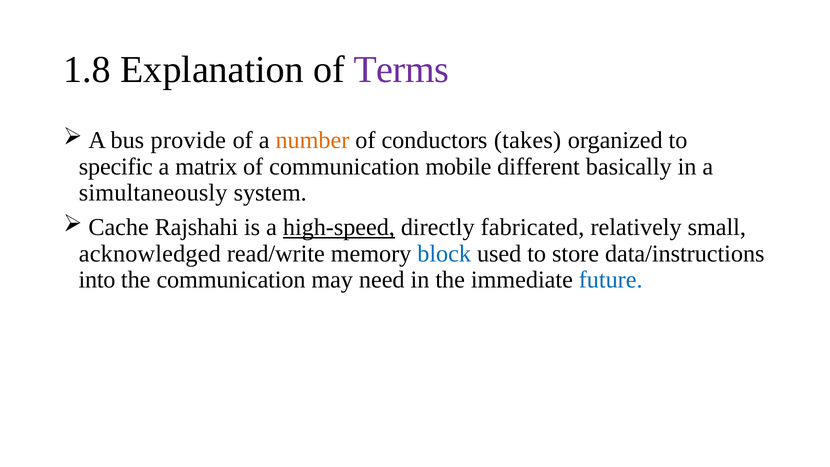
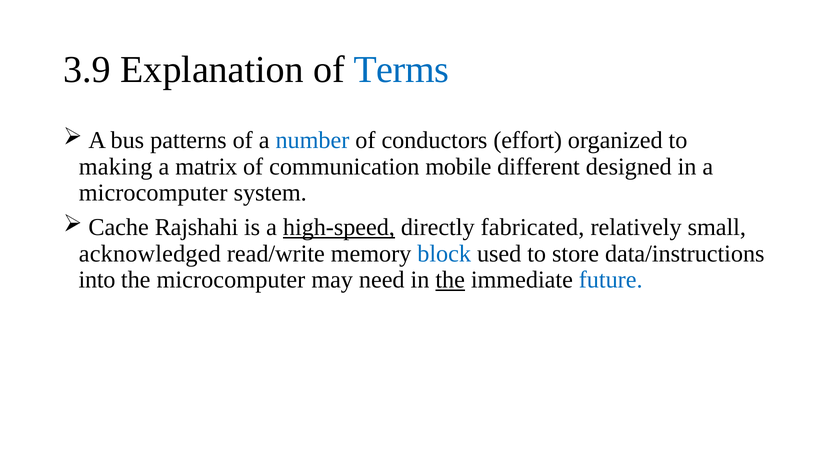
1.8: 1.8 -> 3.9
Terms colour: purple -> blue
provide: provide -> patterns
number colour: orange -> blue
takes: takes -> effort
specific: specific -> making
basically: basically -> designed
simultaneously at (153, 193): simultaneously -> microcomputer
the communication: communication -> microcomputer
the at (450, 280) underline: none -> present
